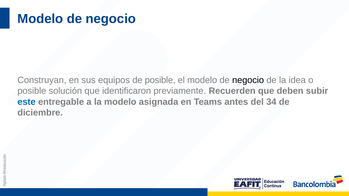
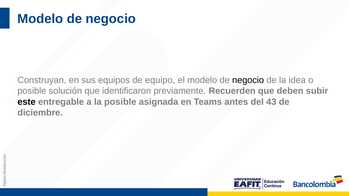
de posible: posible -> equipo
este colour: blue -> black
la modelo: modelo -> posible
34: 34 -> 43
